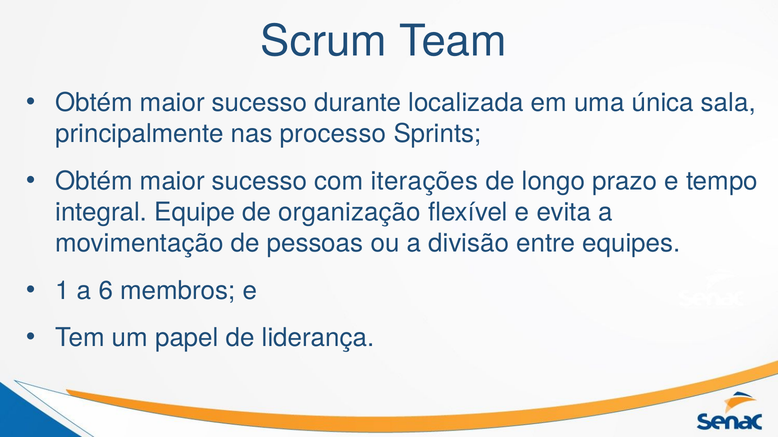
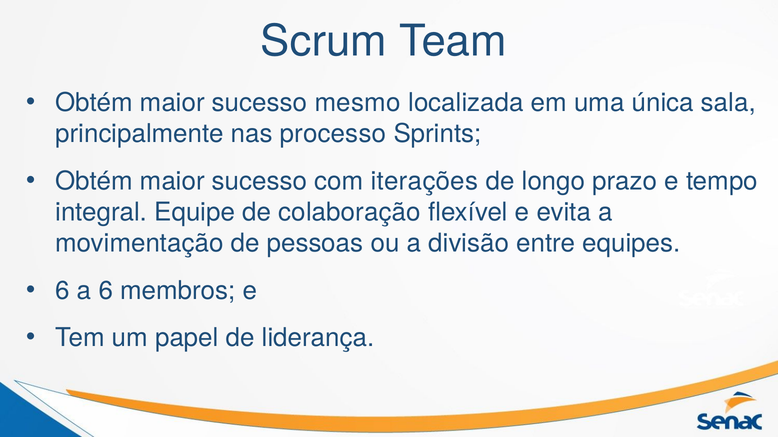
durante: durante -> mesmo
organização: organização -> colaboração
1 at (62, 291): 1 -> 6
